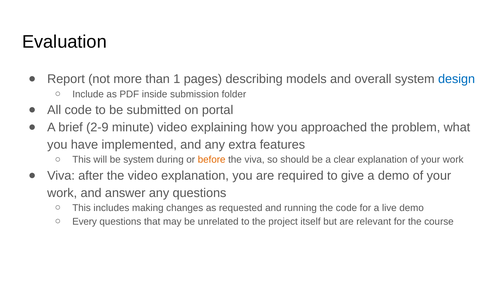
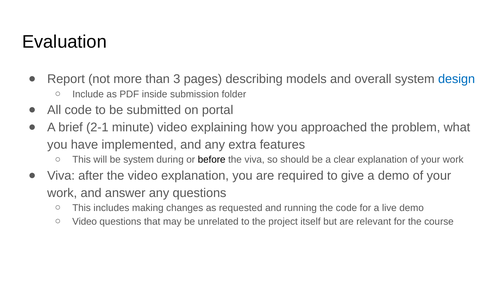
1: 1 -> 3
2-9: 2-9 -> 2-1
before colour: orange -> black
Every at (85, 221): Every -> Video
